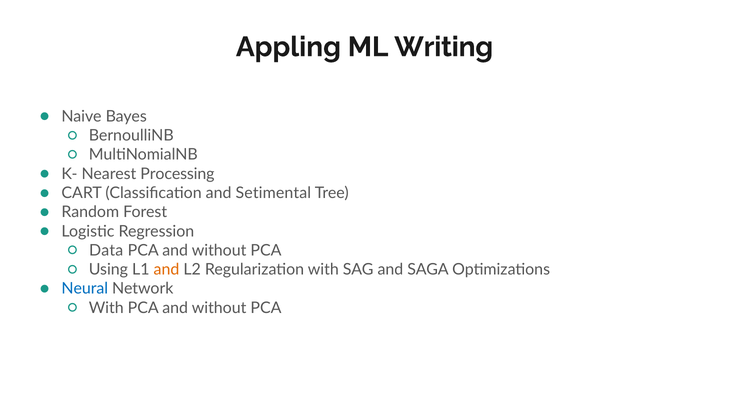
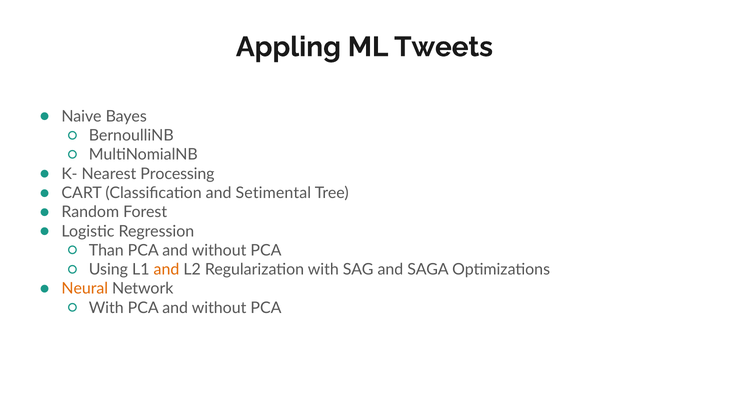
Writing: Writing -> Tweets
Data: Data -> Than
Neural colour: blue -> orange
